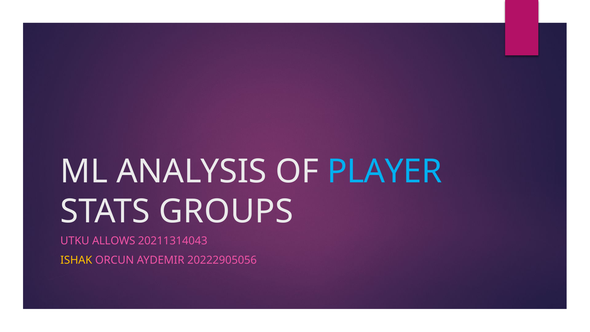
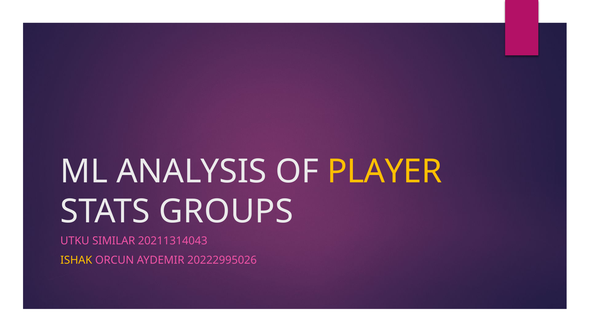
PLAYER colour: light blue -> yellow
ALLOWS: ALLOWS -> SIMILAR
20222905056: 20222905056 -> 20222995026
